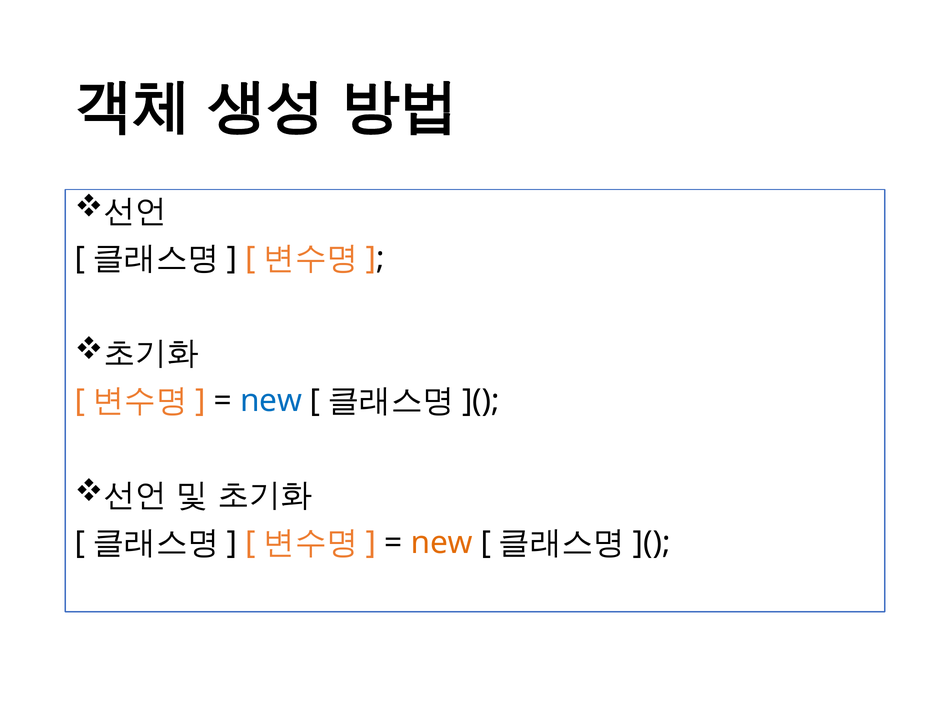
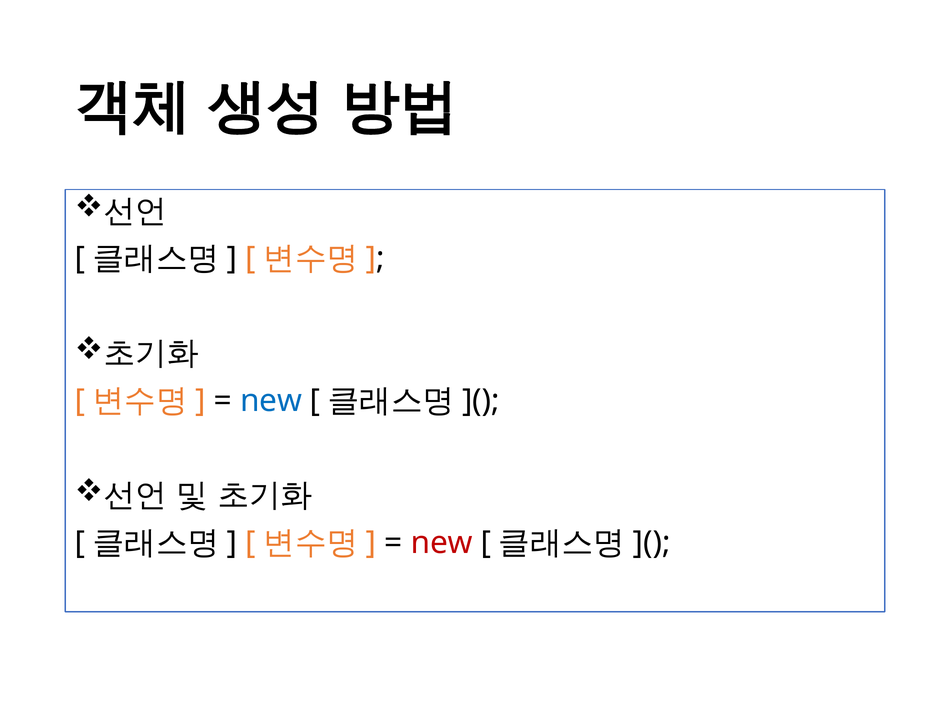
new at (442, 543) colour: orange -> red
